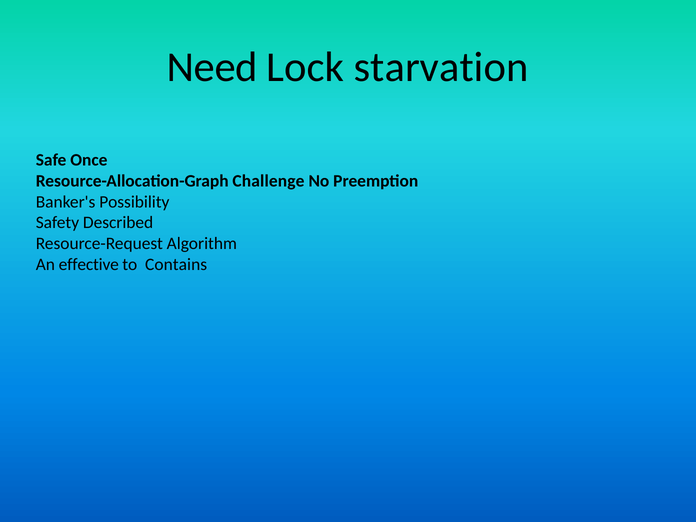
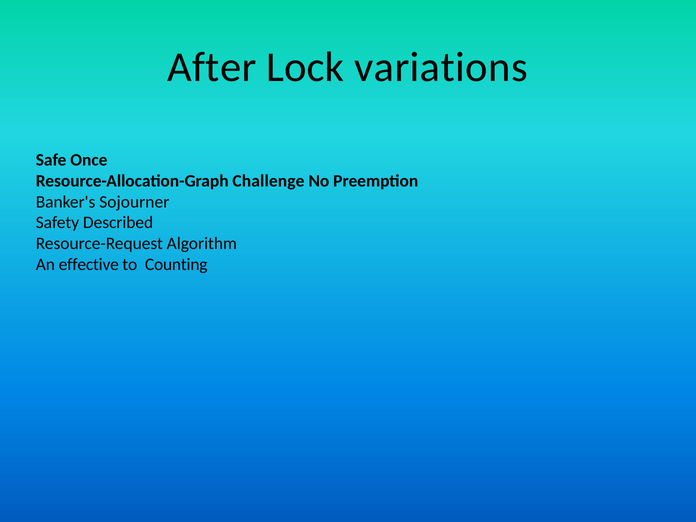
Need: Need -> After
starvation: starvation -> variations
Possibility: Possibility -> Sojourner
Contains: Contains -> Counting
